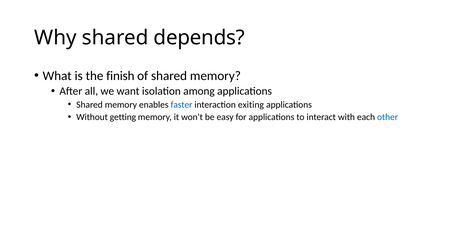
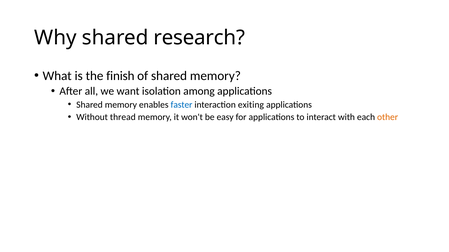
depends: depends -> research
getting: getting -> thread
other colour: blue -> orange
